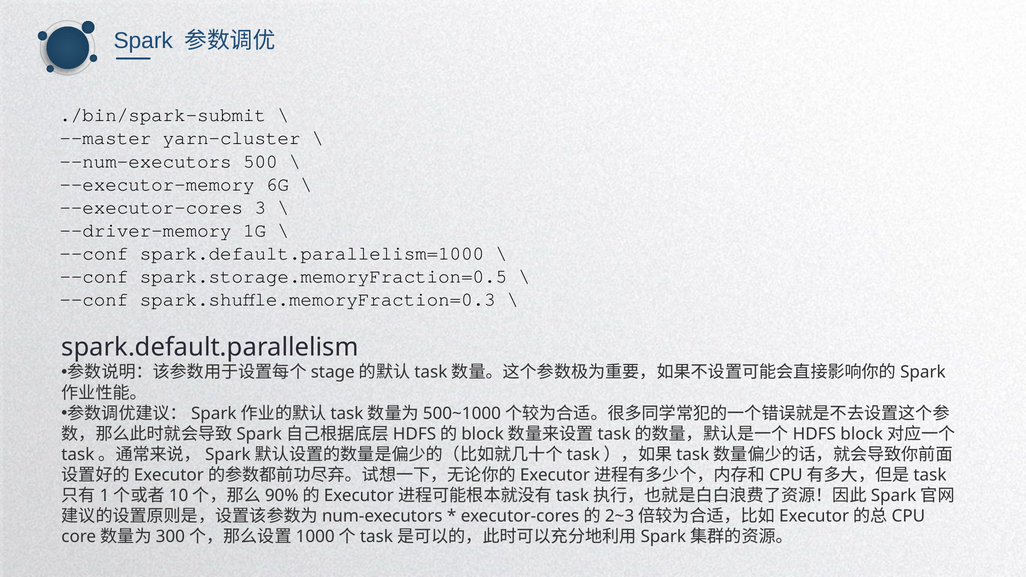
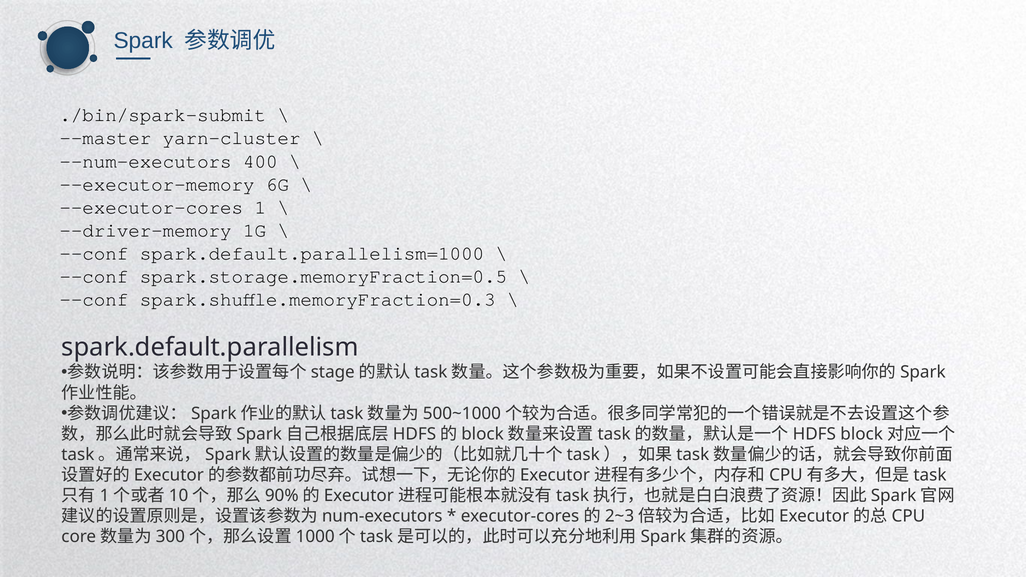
500: 500 -> 400
3: 3 -> 1
